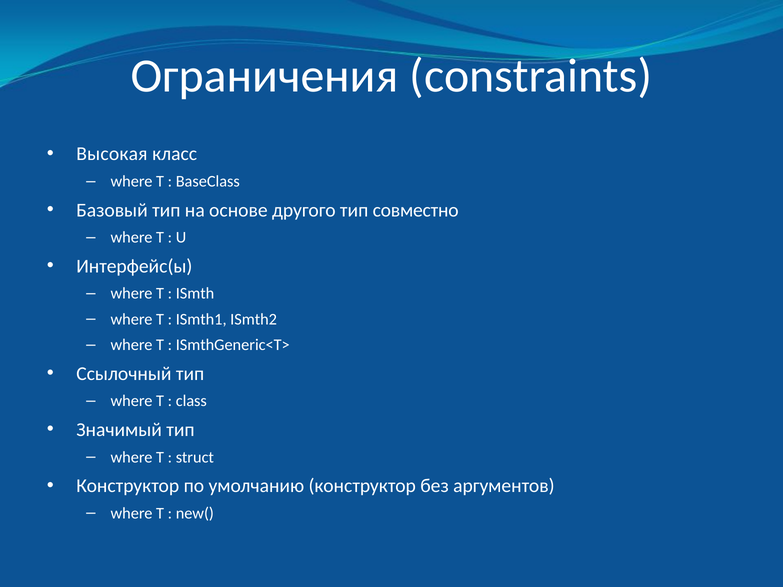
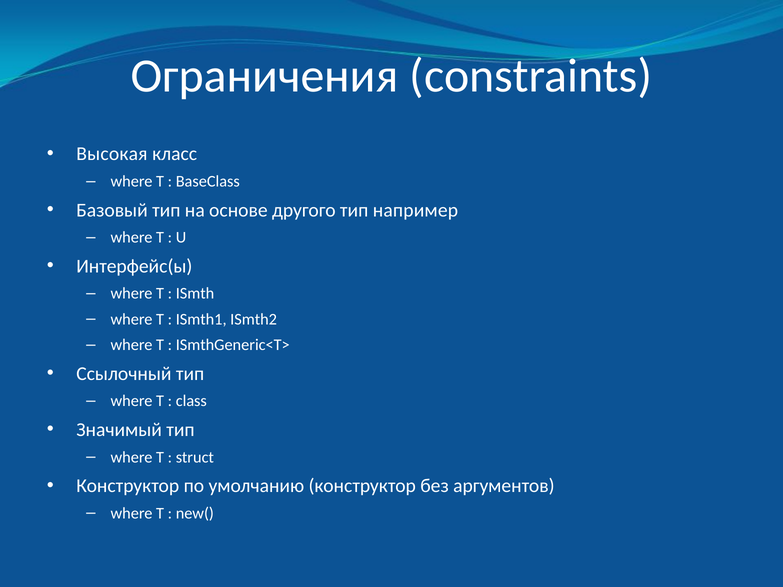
совместно: совместно -> например
